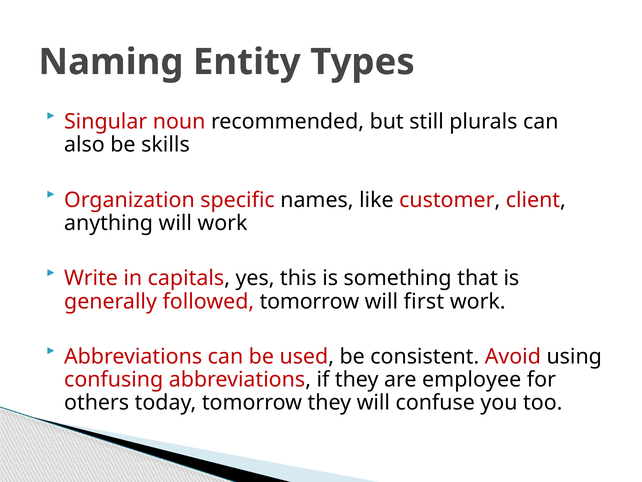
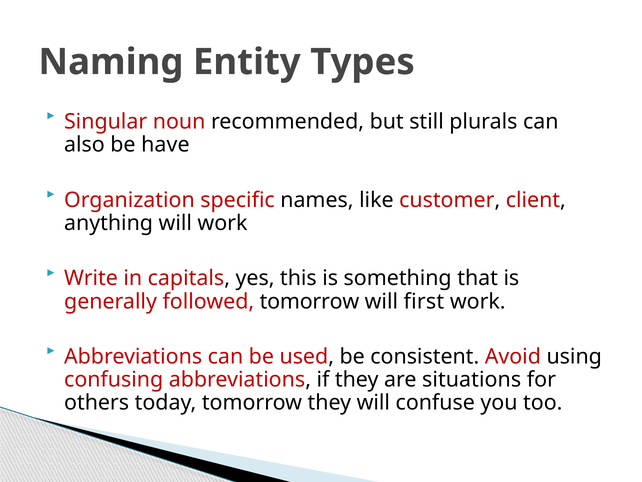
skills: skills -> have
employee: employee -> situations
